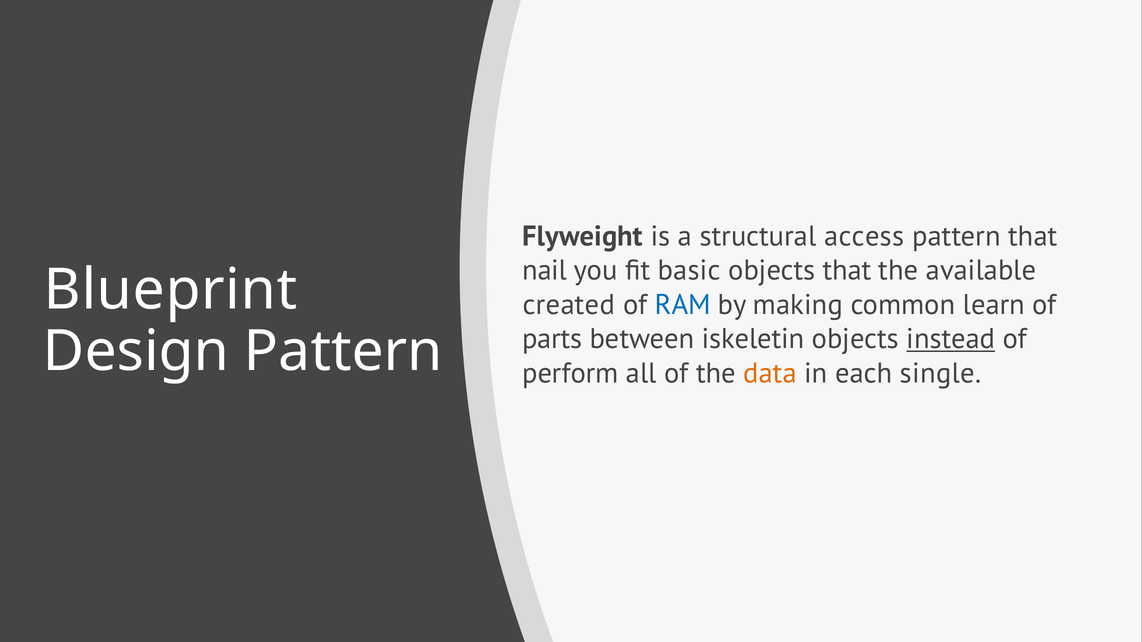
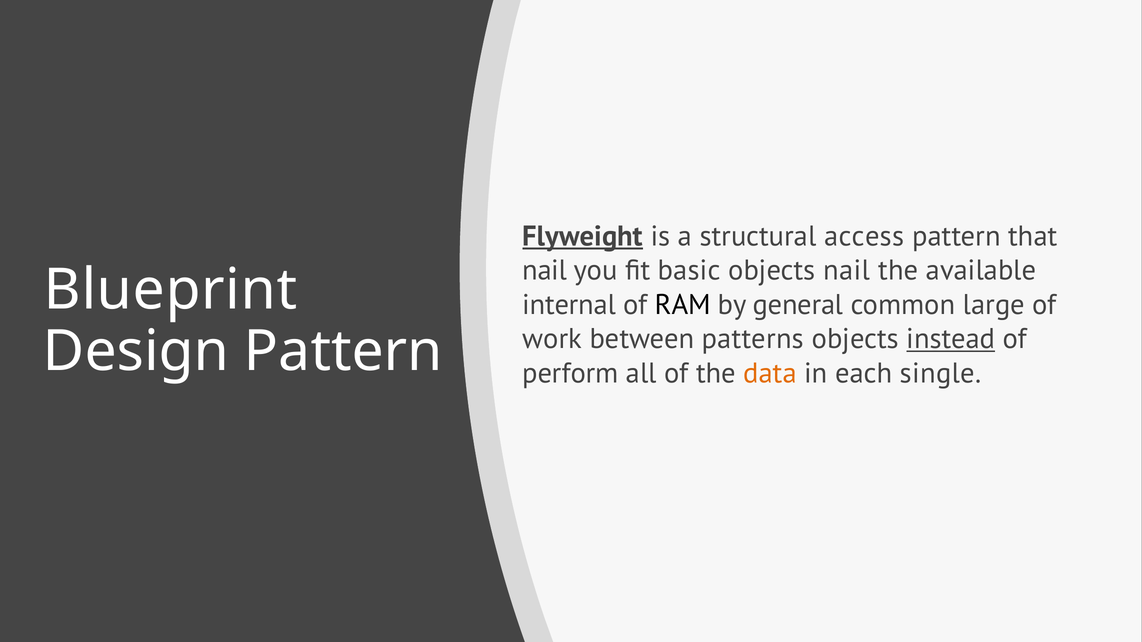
Flyweight underline: none -> present
objects that: that -> nail
created: created -> internal
RAM colour: blue -> black
making: making -> general
learn: learn -> large
parts: parts -> work
iskeletin: iskeletin -> patterns
